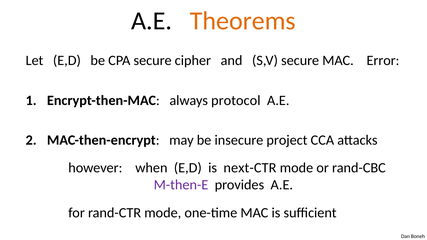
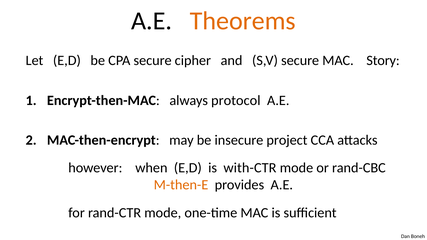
Error: Error -> Story
next-CTR: next-CTR -> with-CTR
M-then-E colour: purple -> orange
